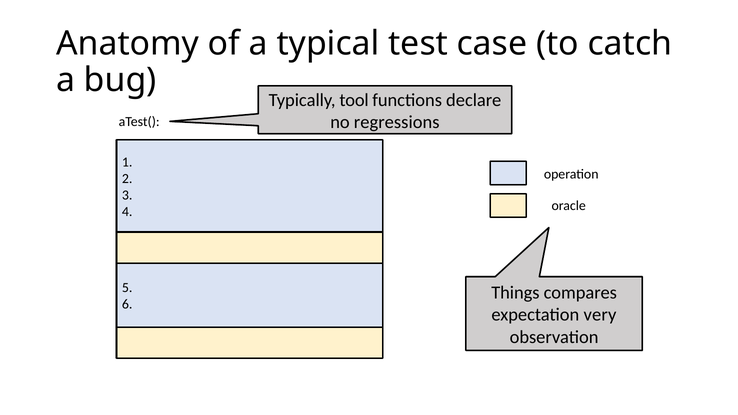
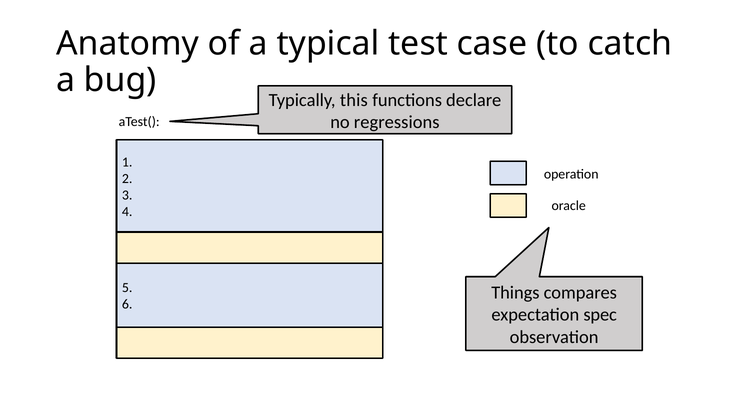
tool: tool -> this
very: very -> spec
